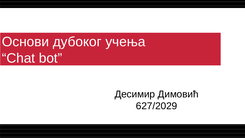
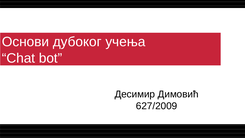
627/2029: 627/2029 -> 627/2009
